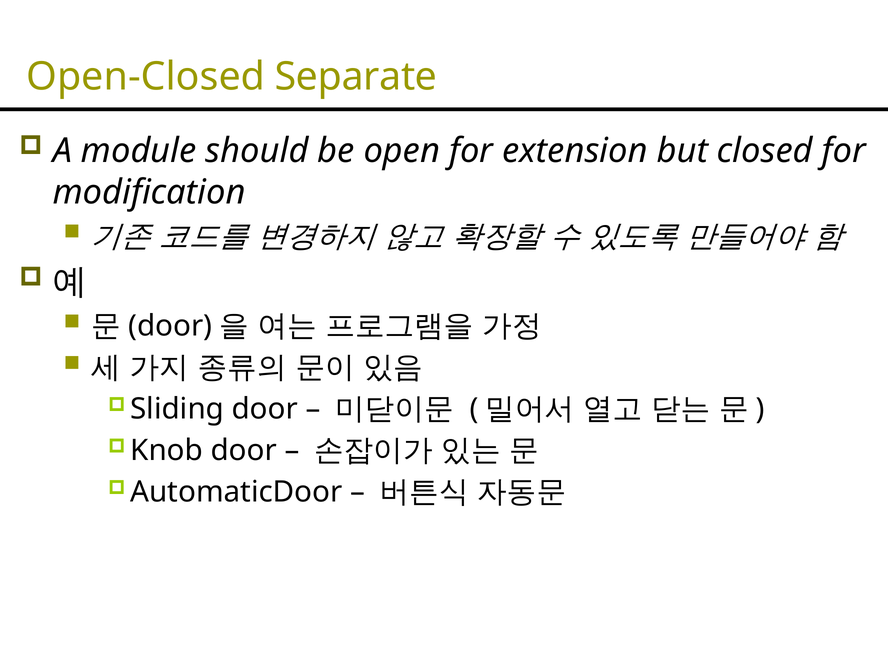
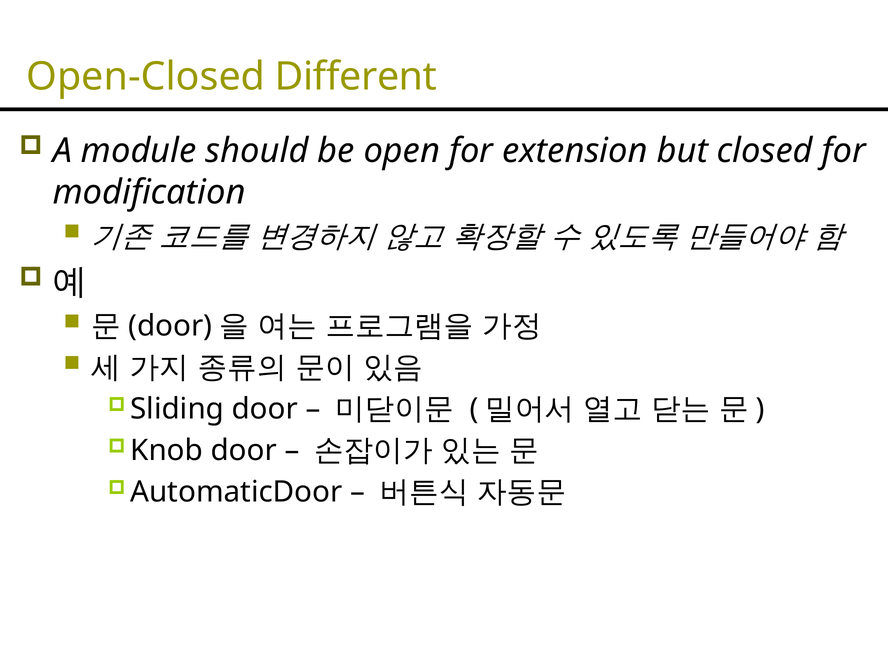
Separate: Separate -> Different
